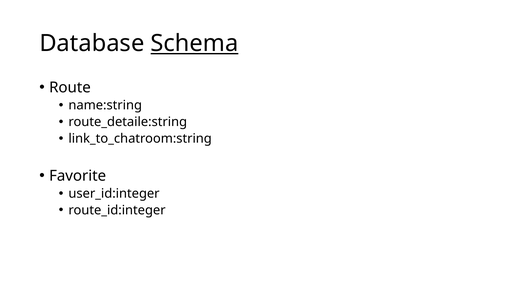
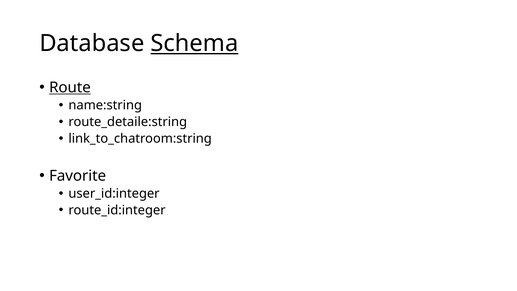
Route underline: none -> present
